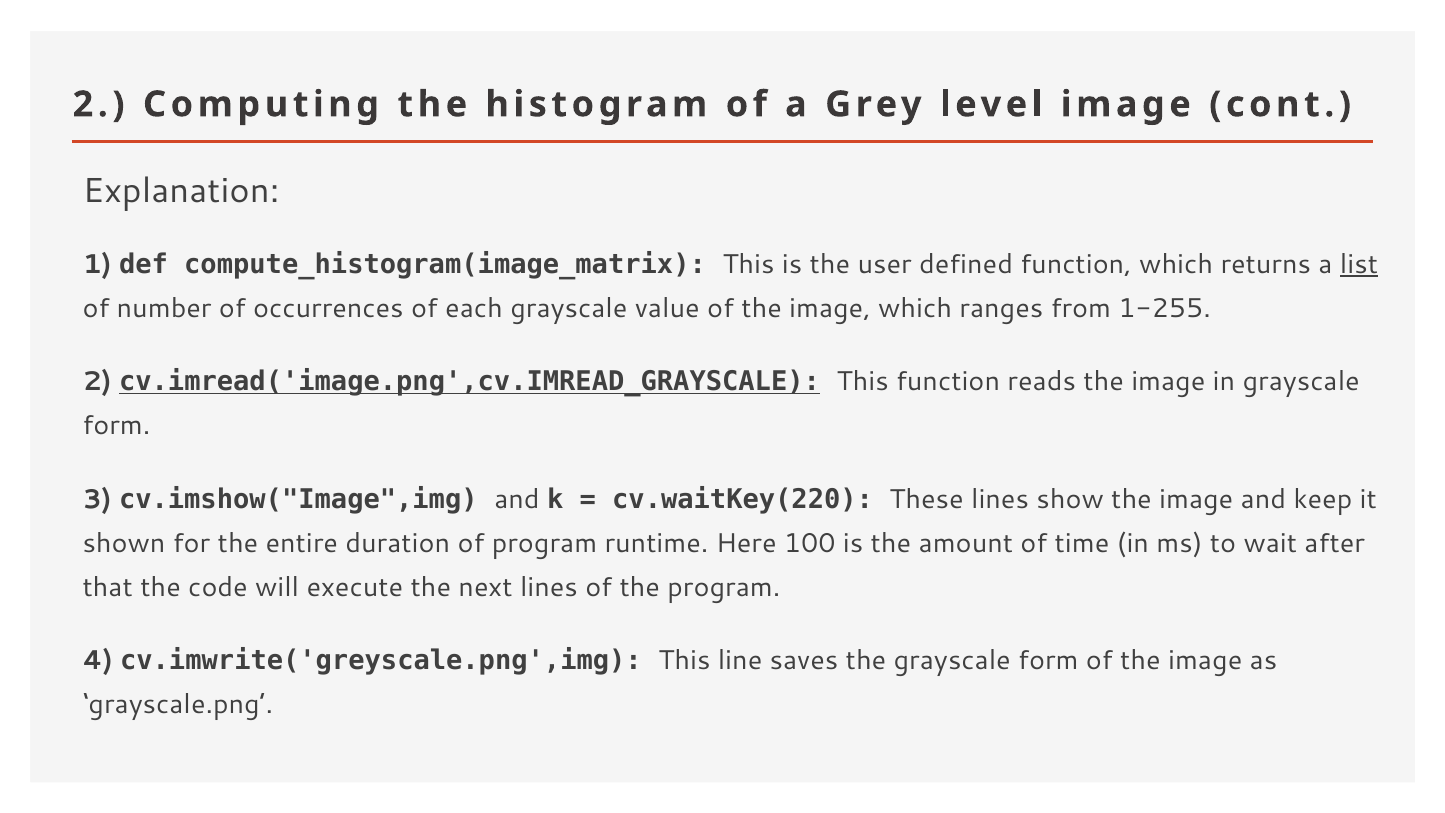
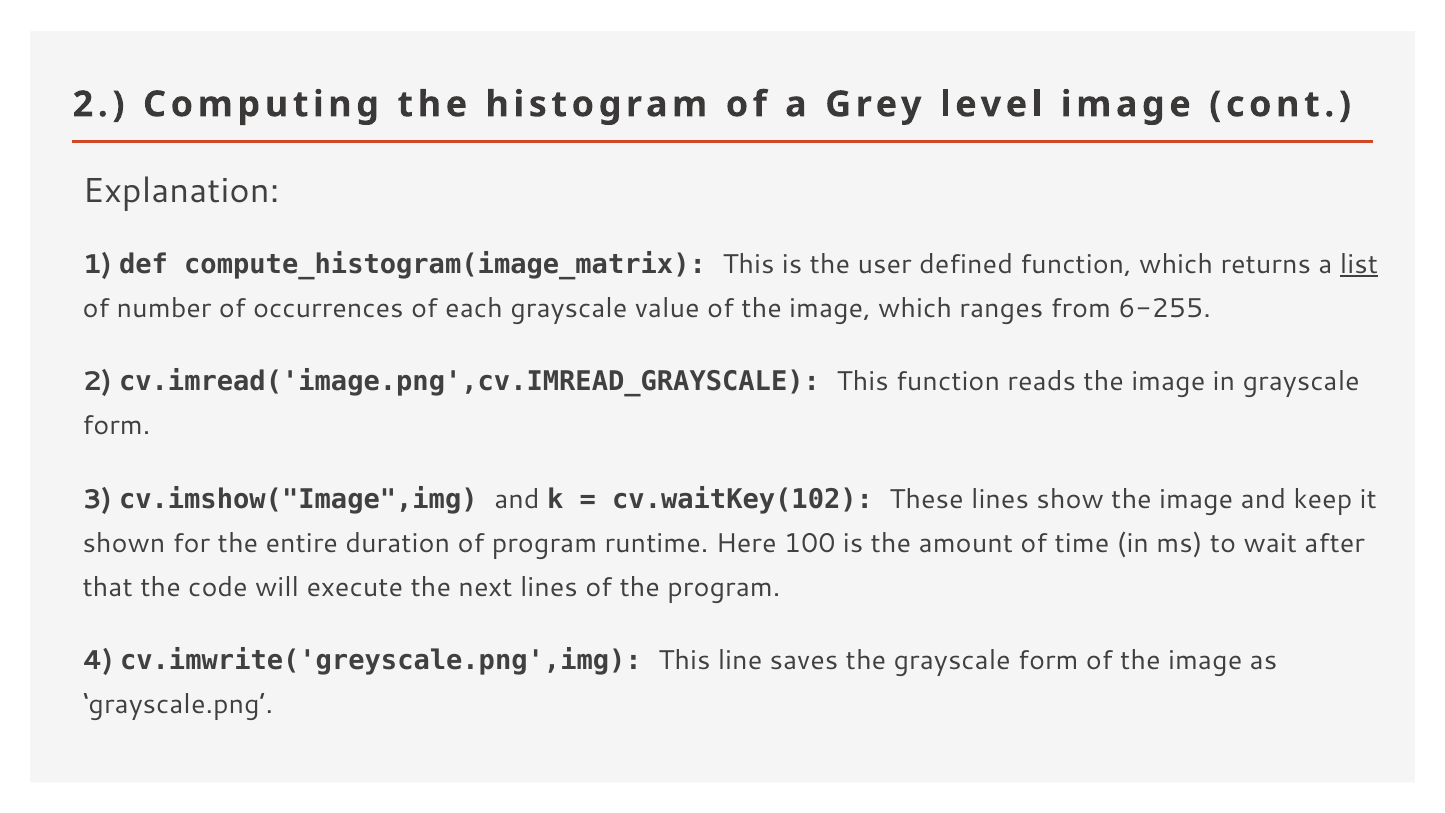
1-255: 1-255 -> 6-255
cv.imread('image.png',cv.IMREAD_GRAYSCALE underline: present -> none
cv.waitKey(220: cv.waitKey(220 -> cv.waitKey(102
